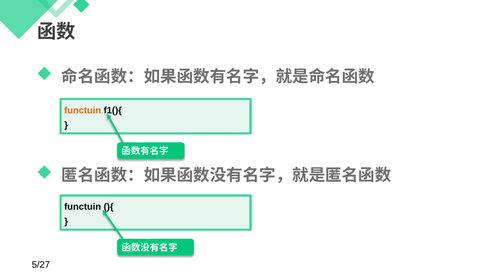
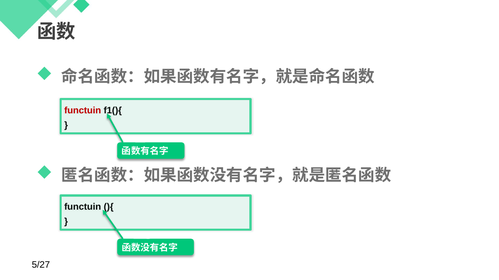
functuin at (83, 111) colour: orange -> red
